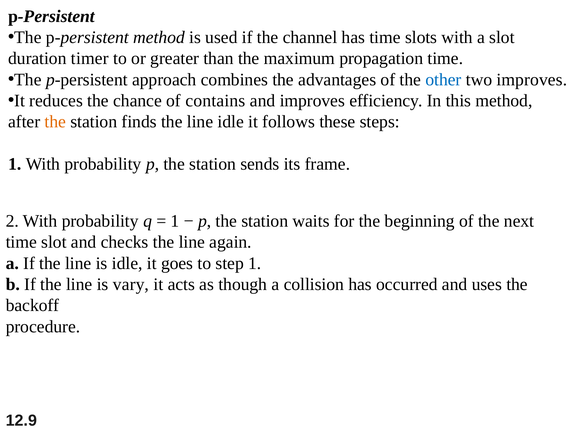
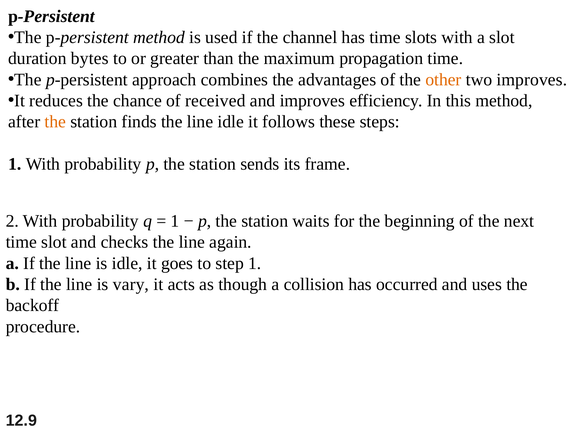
timer: timer -> bytes
other colour: blue -> orange
contains: contains -> received
